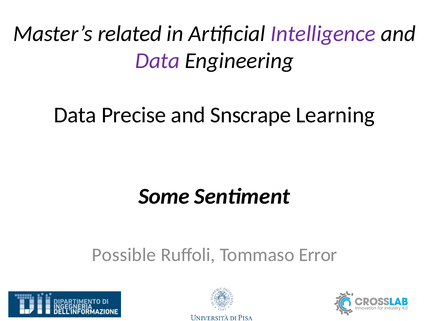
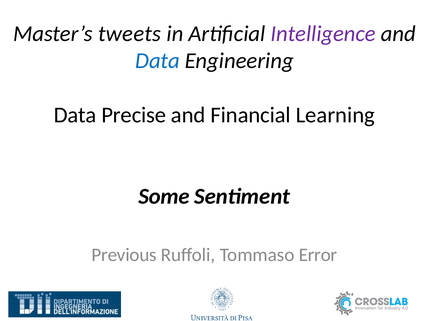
related: related -> tweets
Data at (157, 61) colour: purple -> blue
Snscrape: Snscrape -> Financial
Possible: Possible -> Previous
